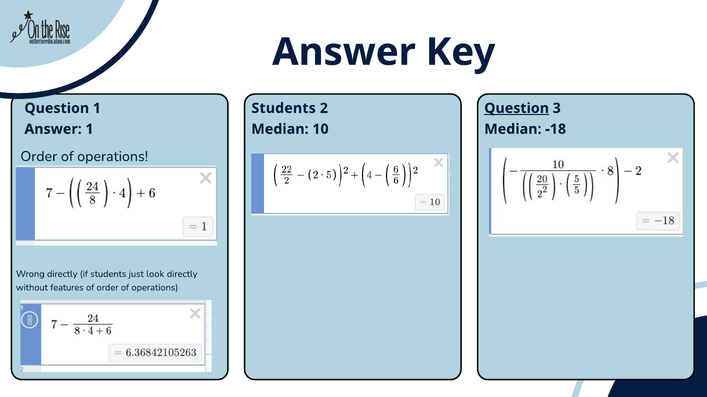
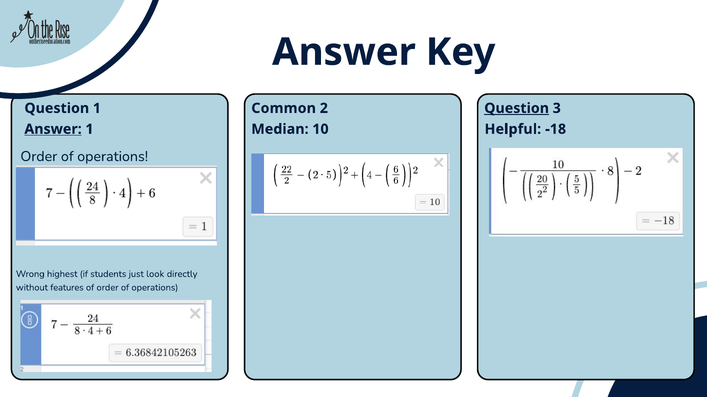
Students at (284, 108): Students -> Common
Answer at (53, 129) underline: none -> present
Median at (513, 129): Median -> Helpful
Wrong directly: directly -> highest
